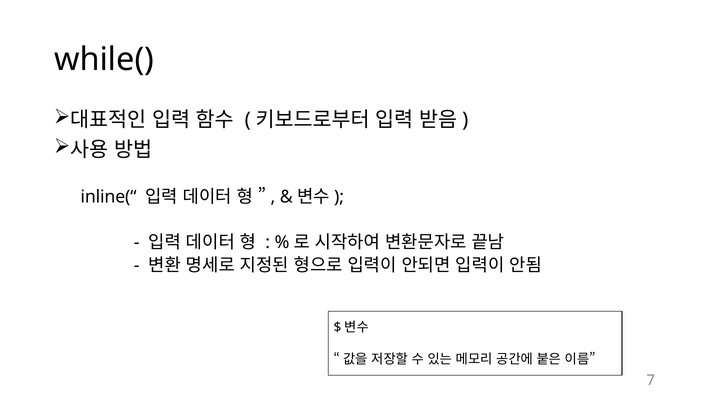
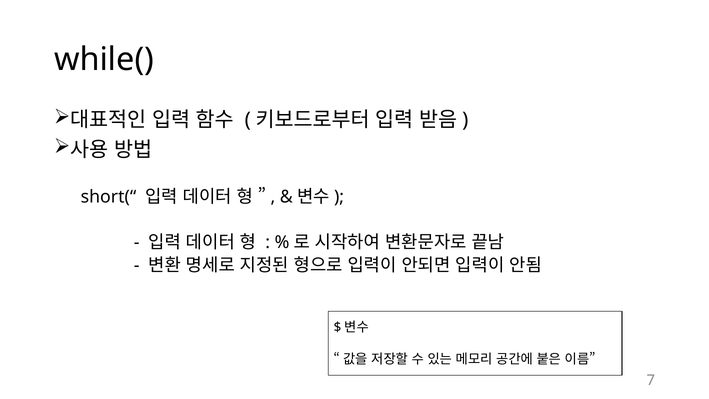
inline(“: inline(“ -> short(“
